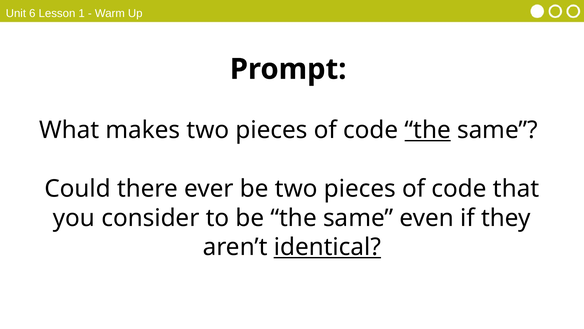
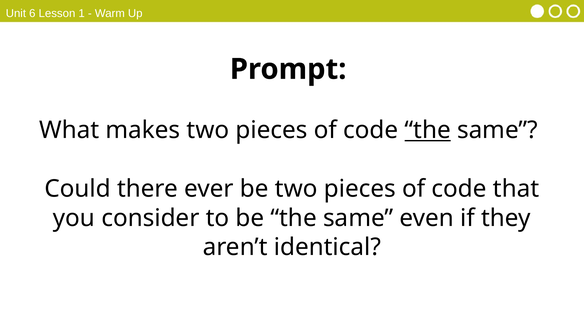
identical underline: present -> none
